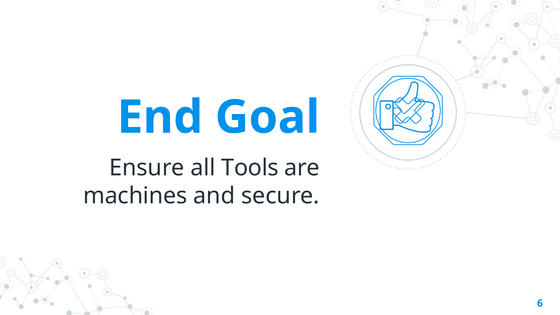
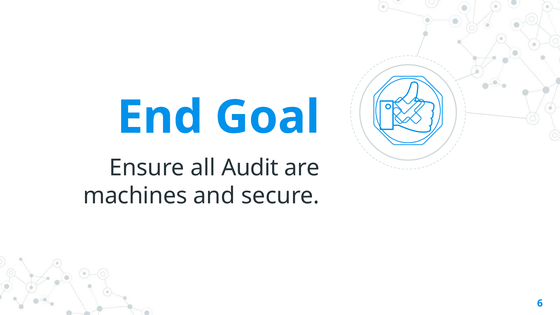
Tools: Tools -> Audit
